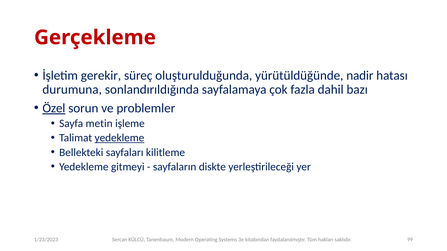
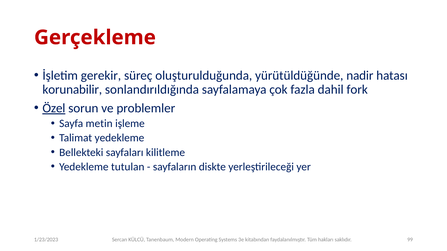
durumuna: durumuna -> korunabilir
bazı: bazı -> fork
yedekleme at (119, 138) underline: present -> none
gitmeyi: gitmeyi -> tutulan
